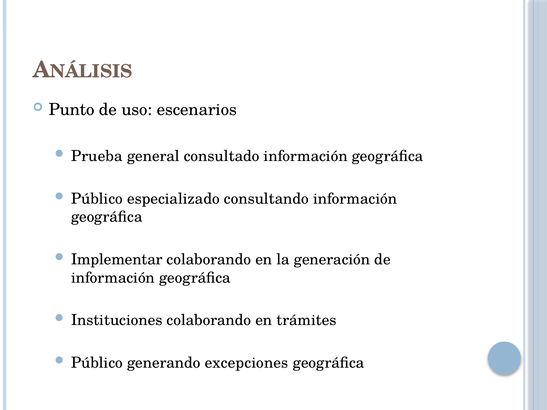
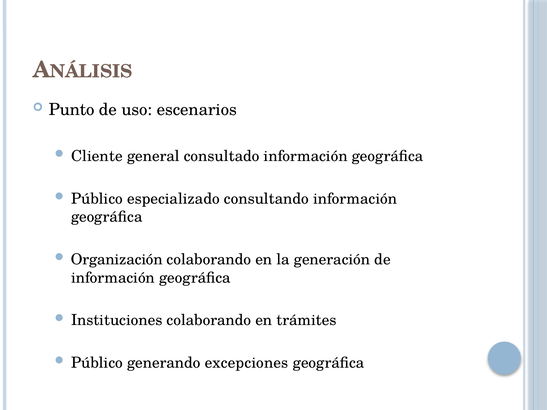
Prueba: Prueba -> Cliente
Implementar: Implementar -> Organización
